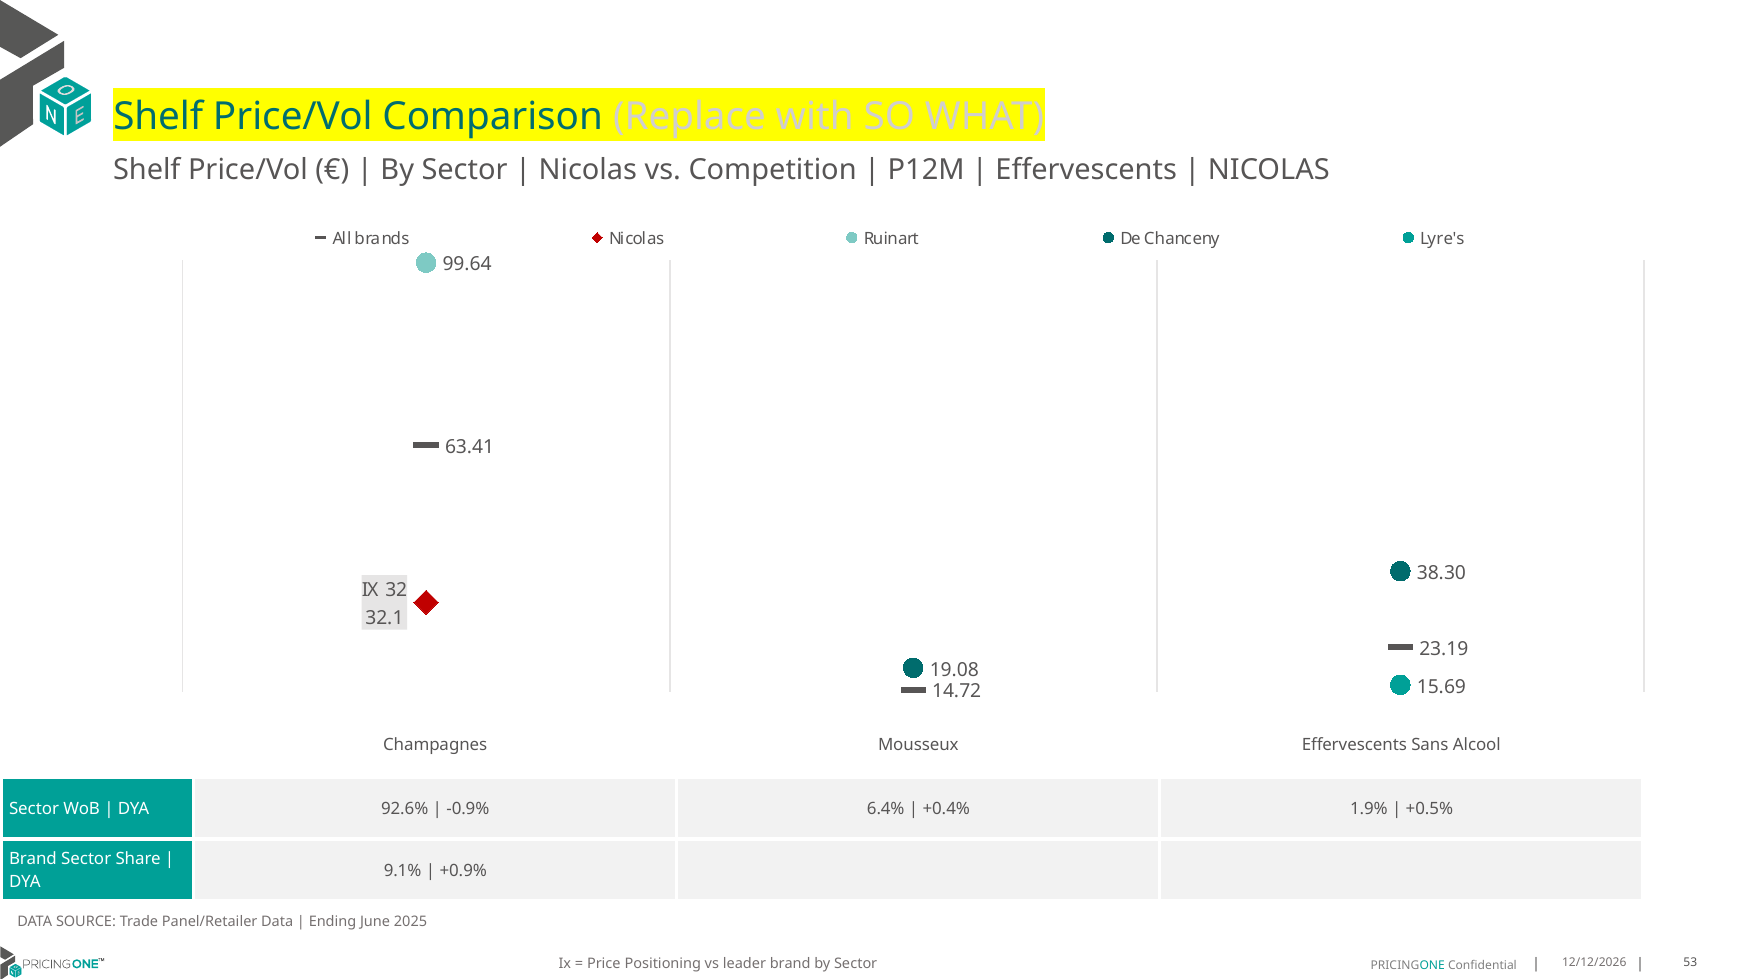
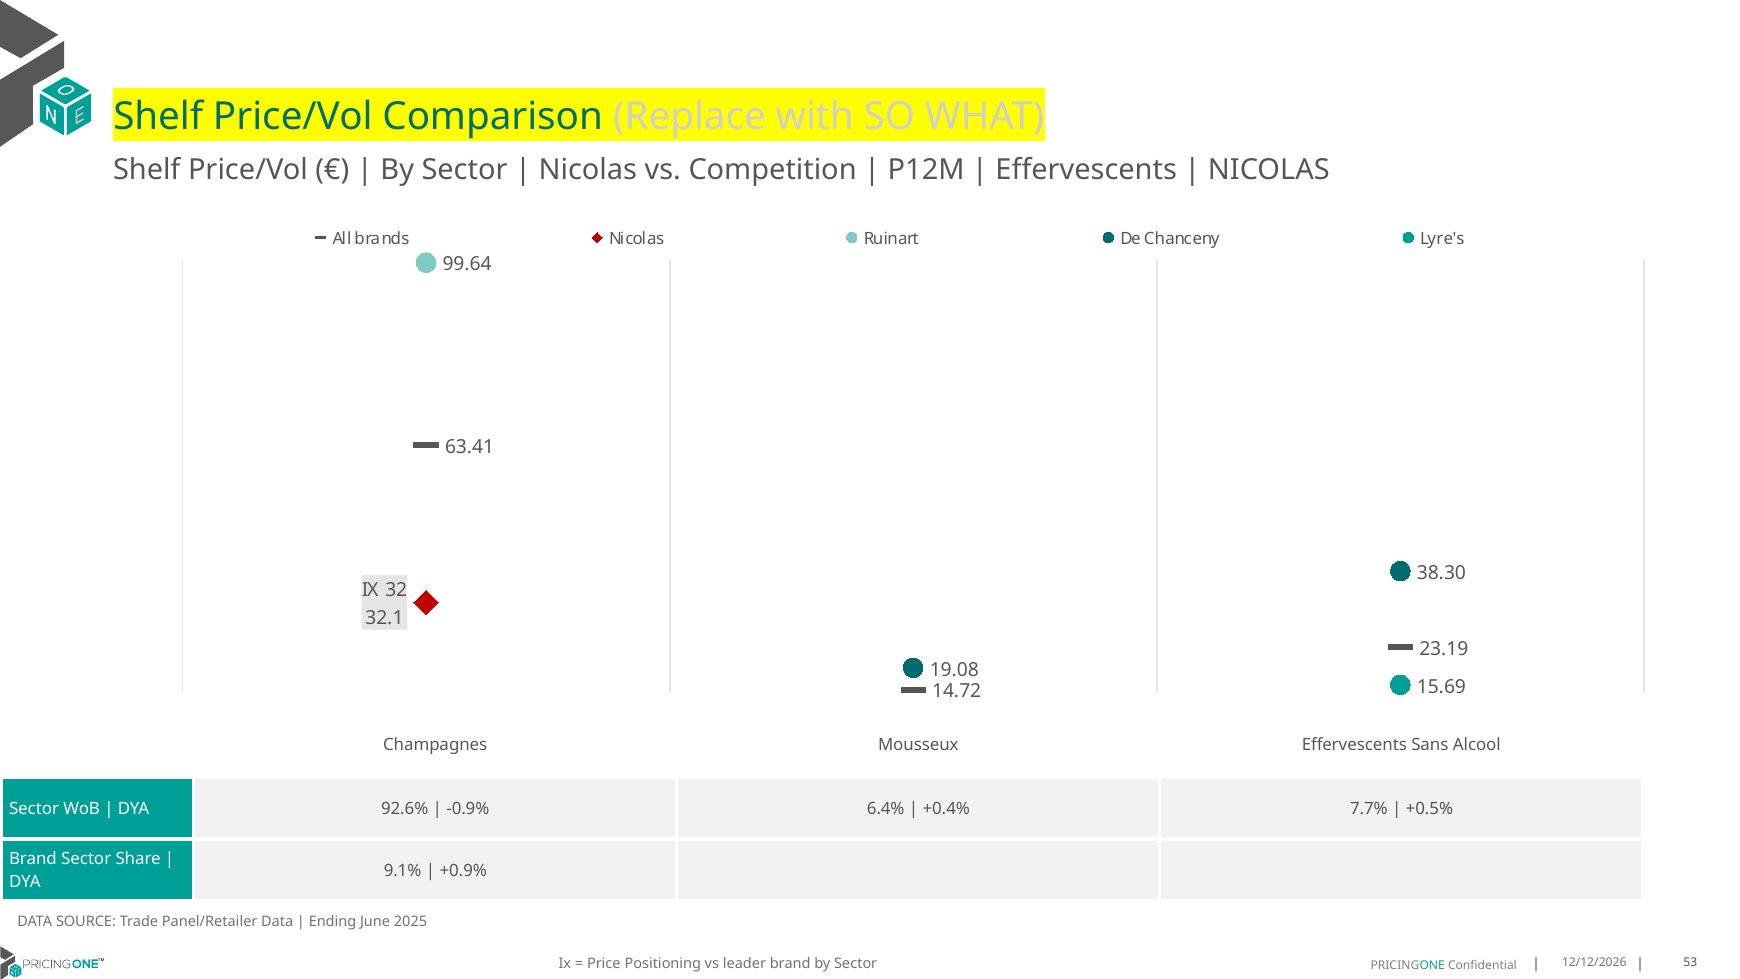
1.9%: 1.9% -> 7.7%
